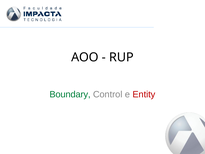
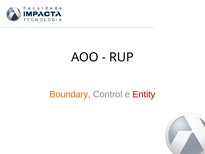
Boundary colour: green -> orange
